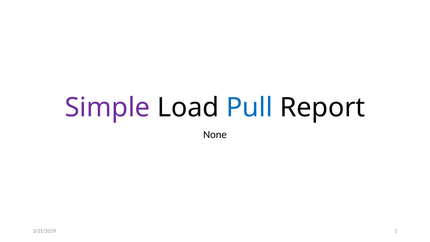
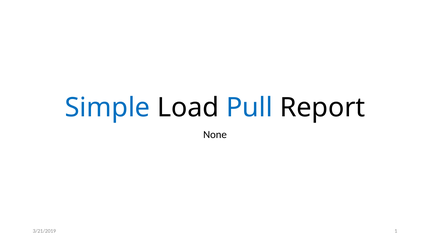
Simple colour: purple -> blue
